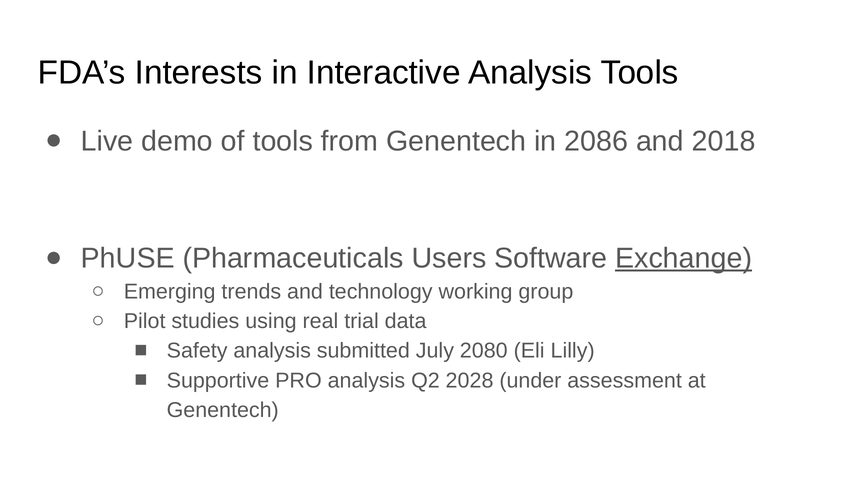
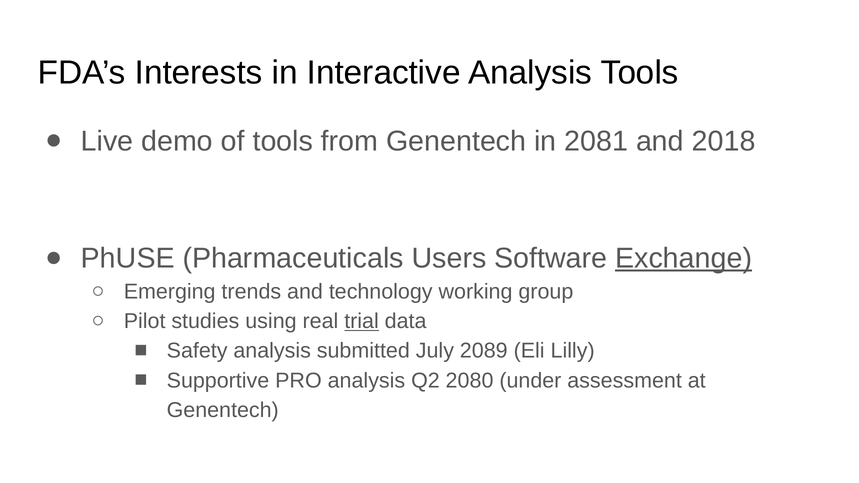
2086: 2086 -> 2081
trial underline: none -> present
2080: 2080 -> 2089
2028: 2028 -> 2080
